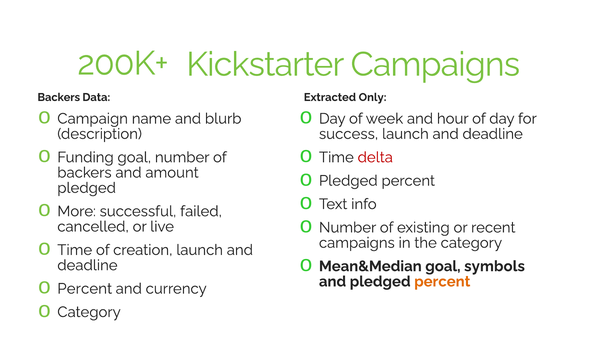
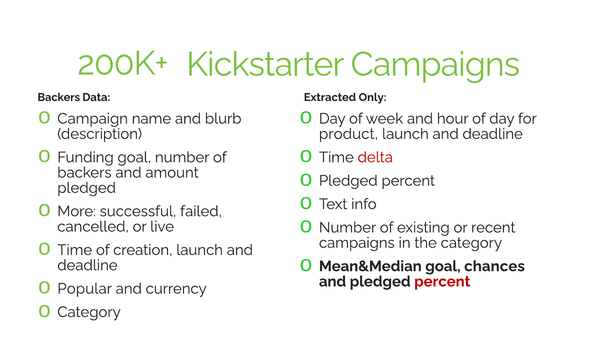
success: success -> product
symbols: symbols -> chances
percent at (442, 281) colour: orange -> red
Percent at (85, 288): Percent -> Popular
